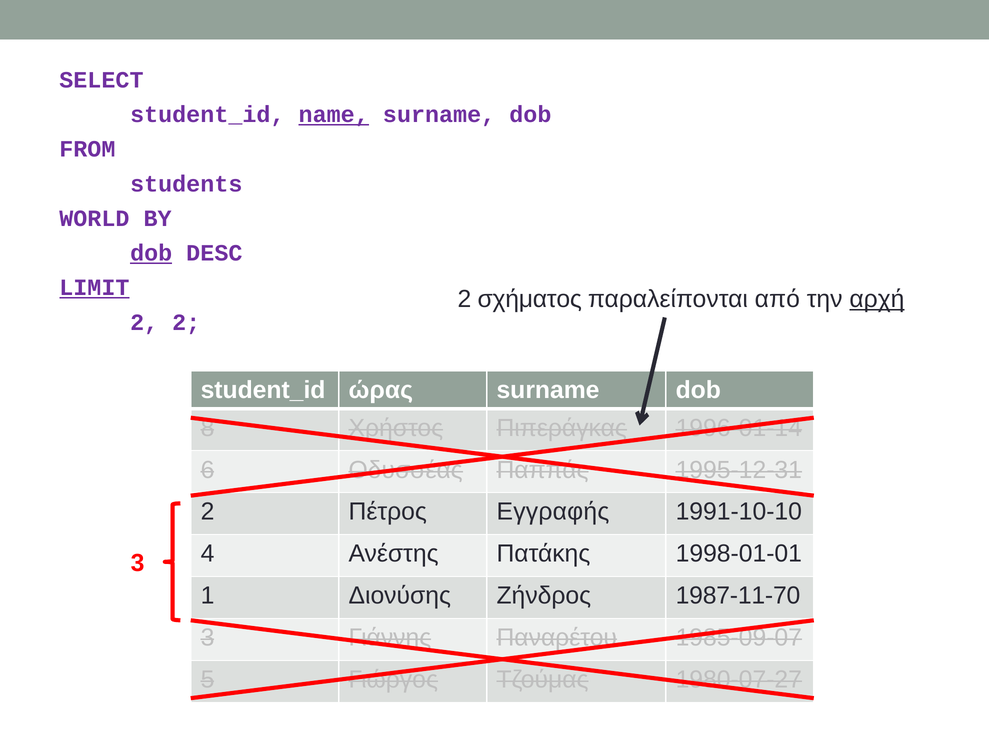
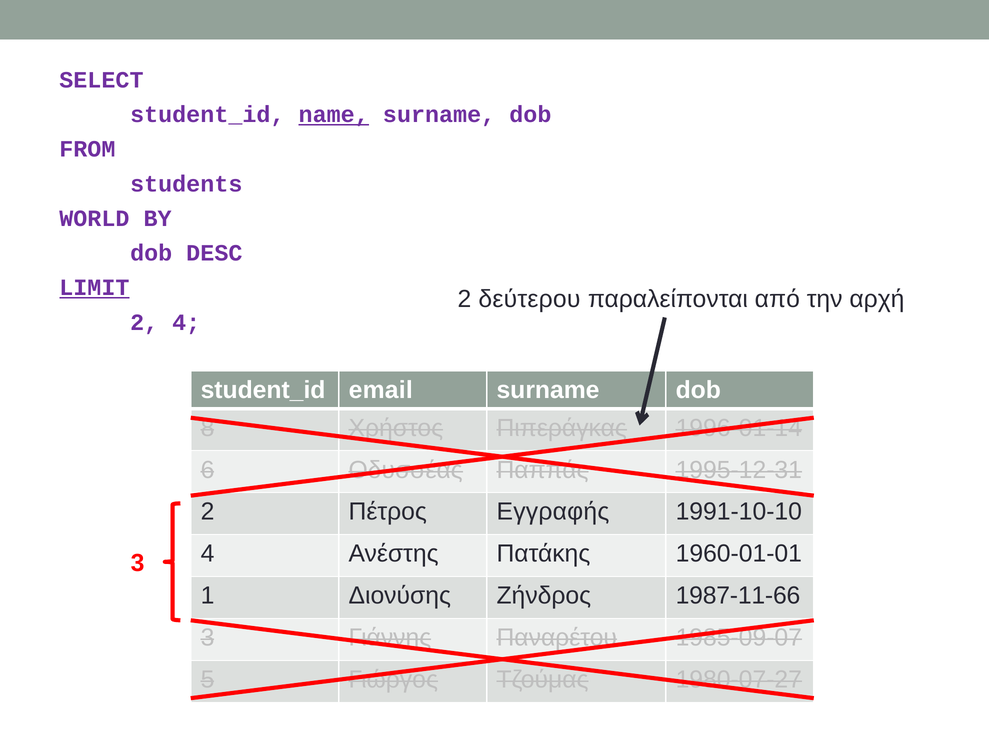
dob at (151, 253) underline: present -> none
σχήματος: σχήματος -> δεύτερου
αρχή underline: present -> none
2 2: 2 -> 4
ώρας: ώρας -> email
1998-01-01: 1998-01-01 -> 1960-01-01
1987-11-70: 1987-11-70 -> 1987-11-66
